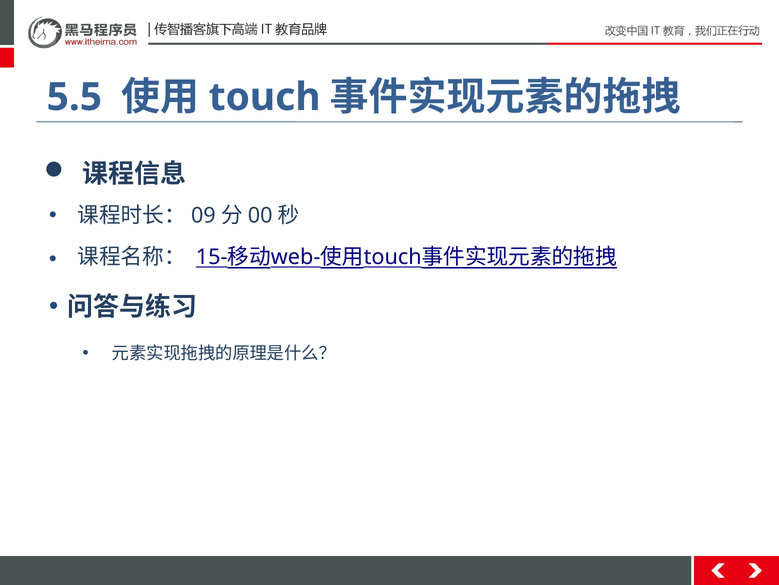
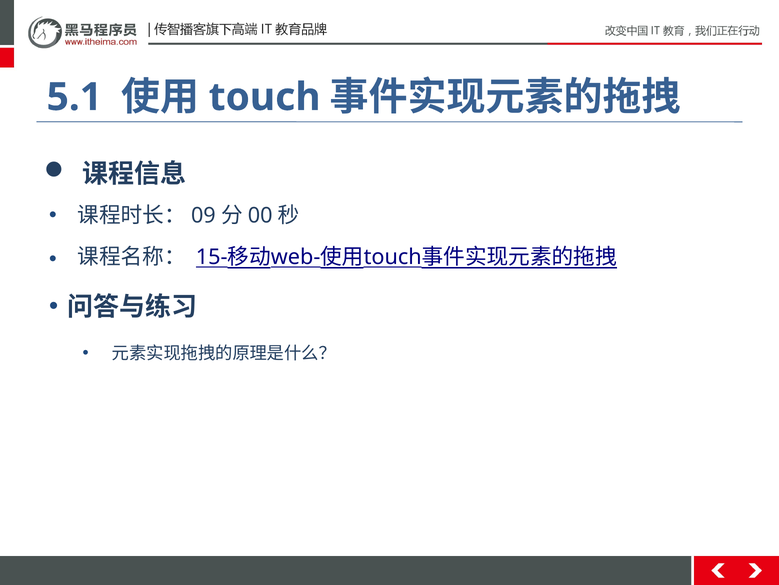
5.5: 5.5 -> 5.1
